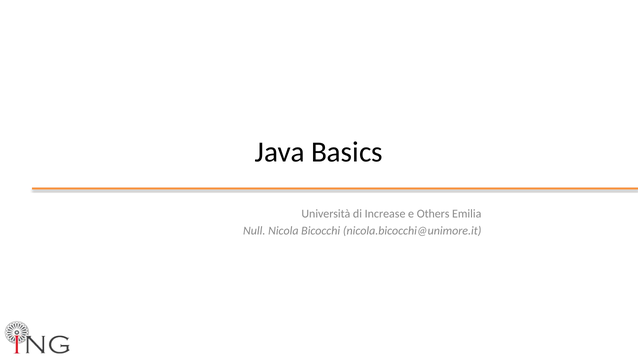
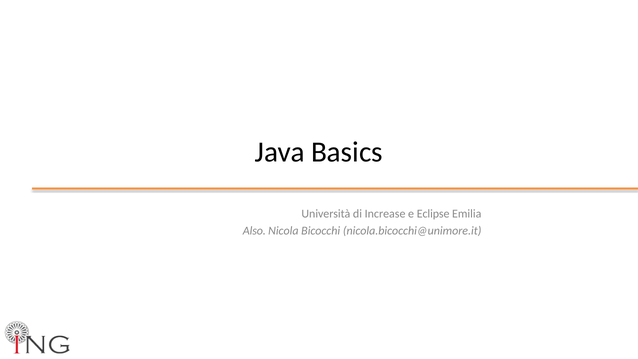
Others: Others -> Eclipse
Null: Null -> Also
